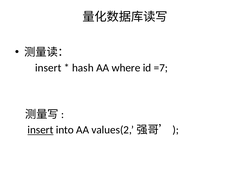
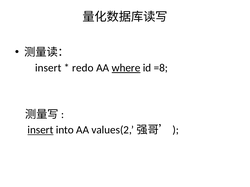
hash: hash -> redo
where underline: none -> present
=7: =7 -> =8
